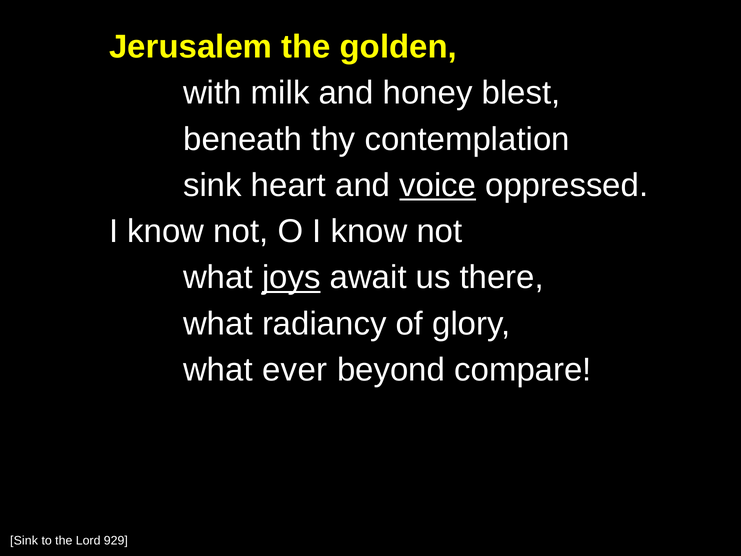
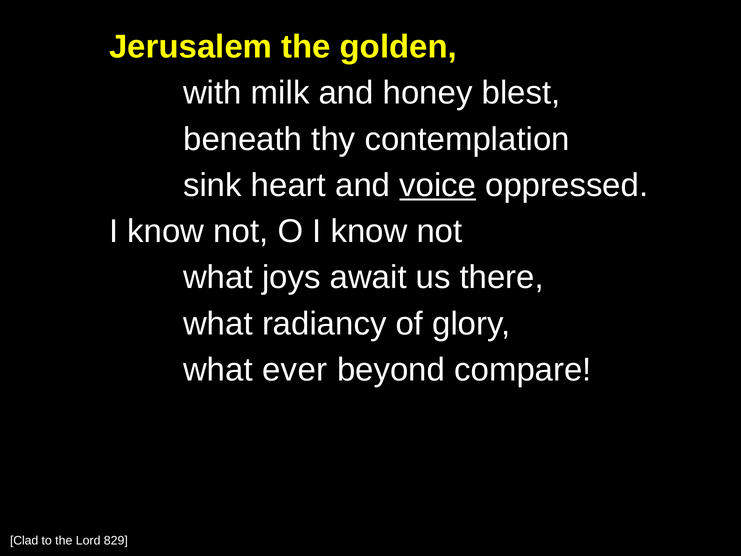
joys underline: present -> none
Sink at (24, 541): Sink -> Clad
929: 929 -> 829
